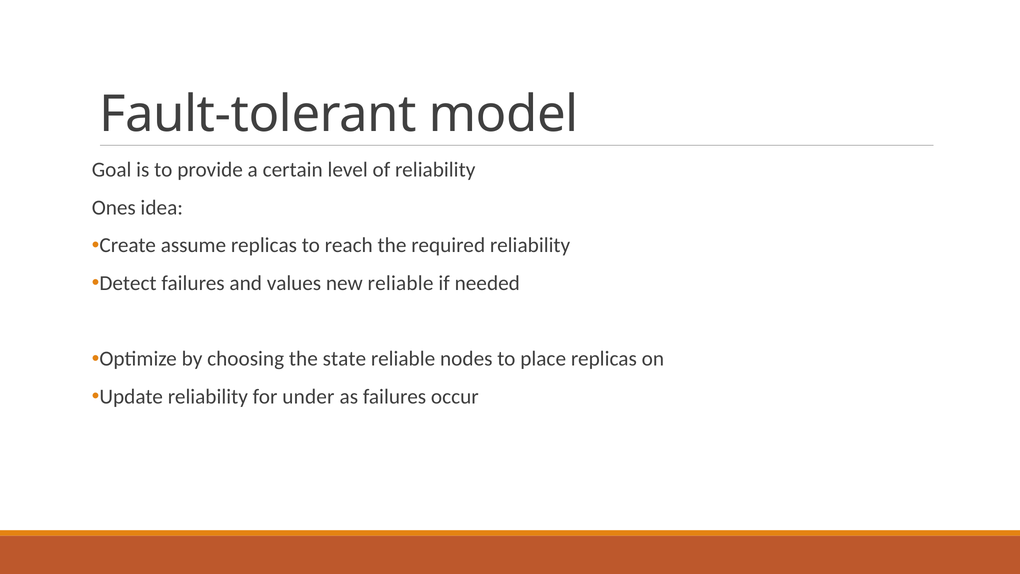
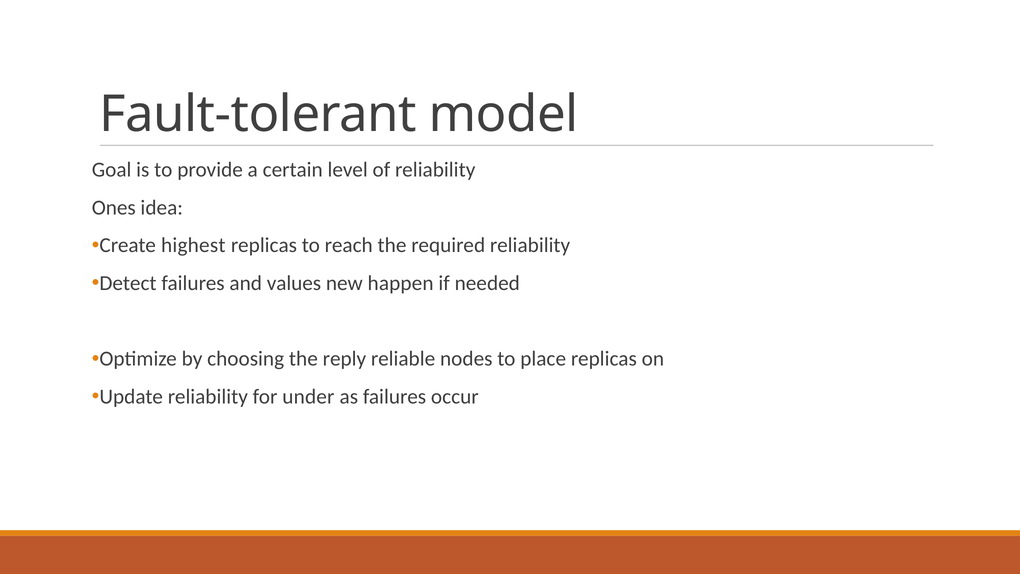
assume: assume -> highest
new reliable: reliable -> happen
state: state -> reply
